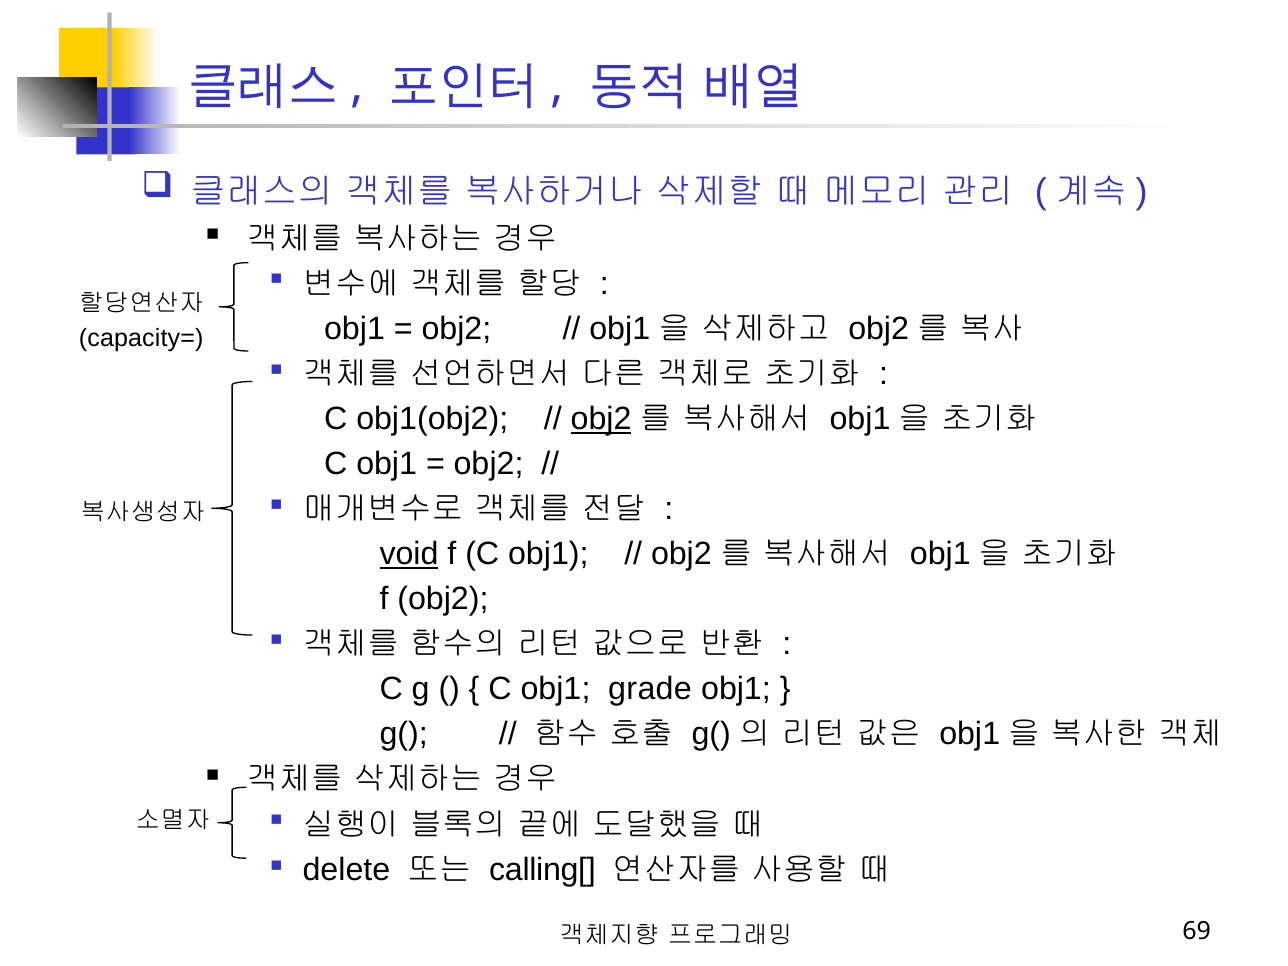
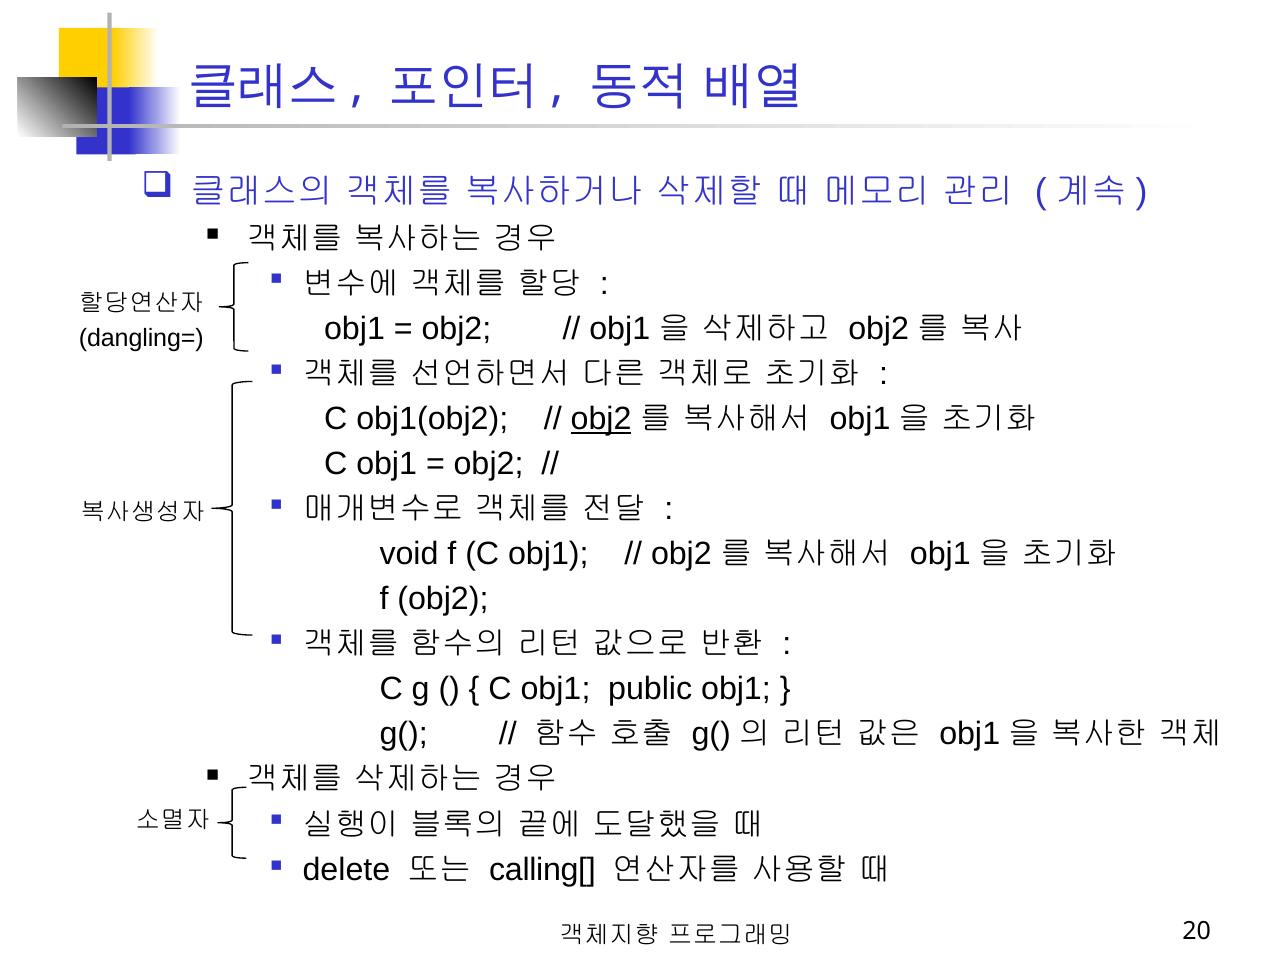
capacity=: capacity= -> dangling=
void underline: present -> none
grade: grade -> public
69: 69 -> 20
